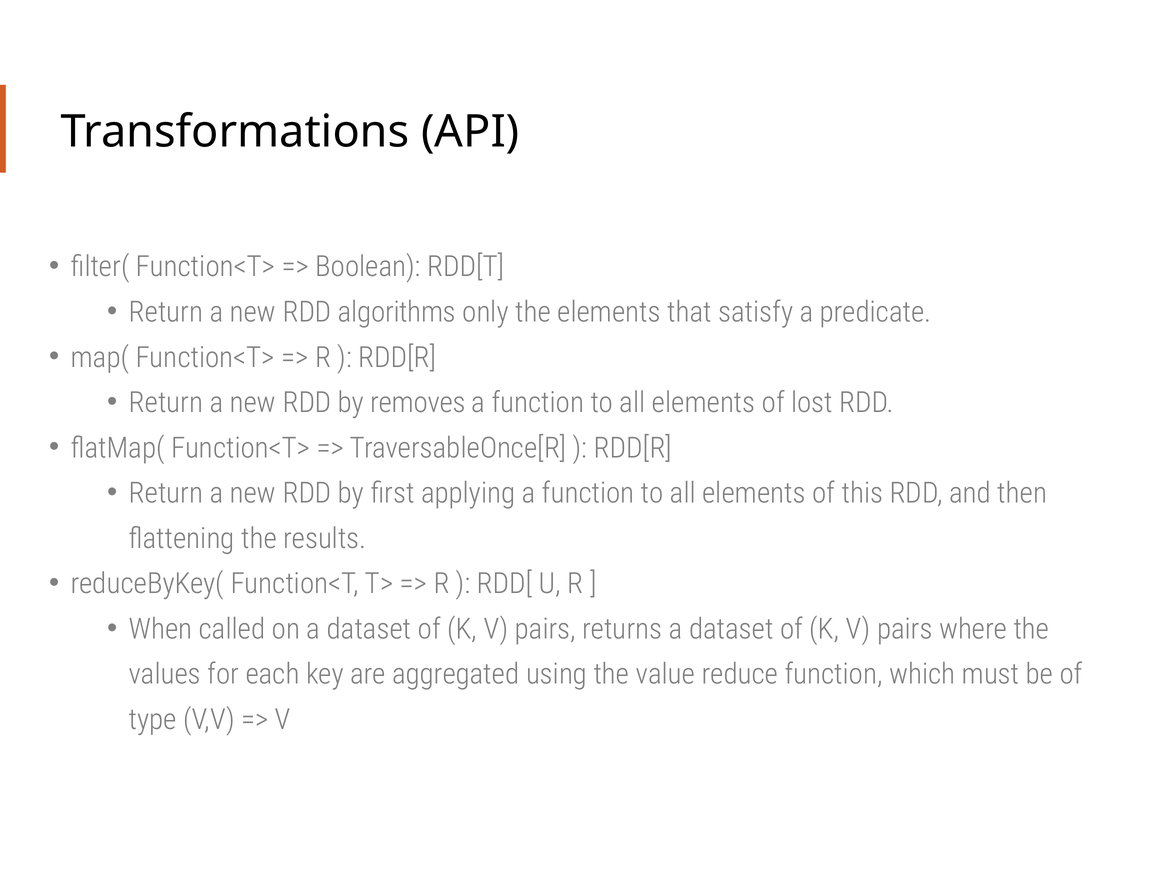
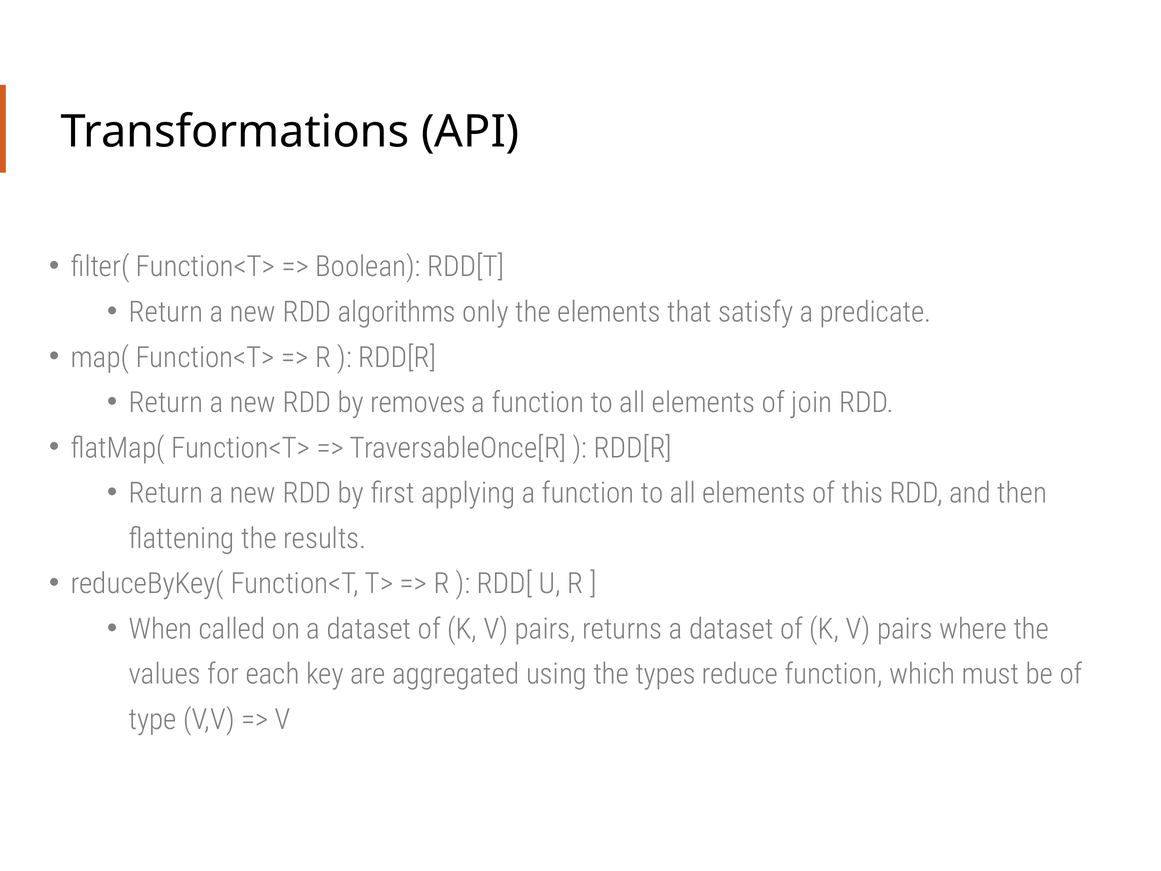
lost: lost -> join
value: value -> types
